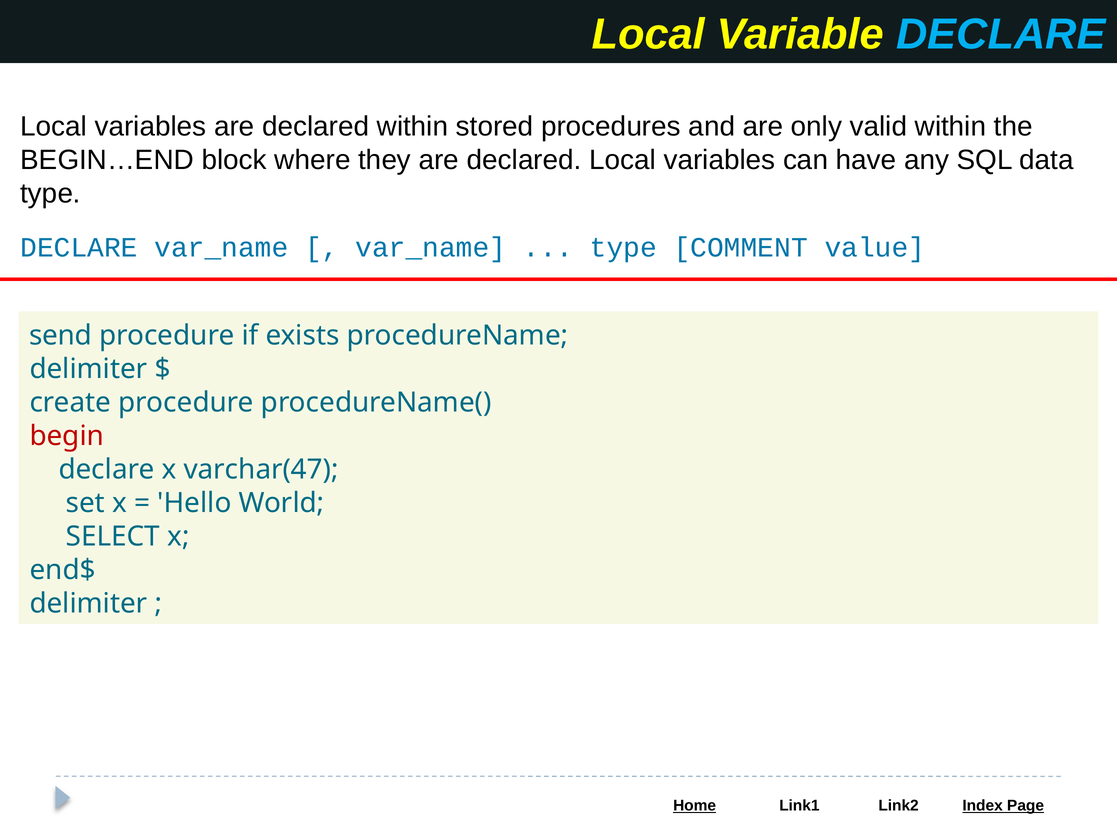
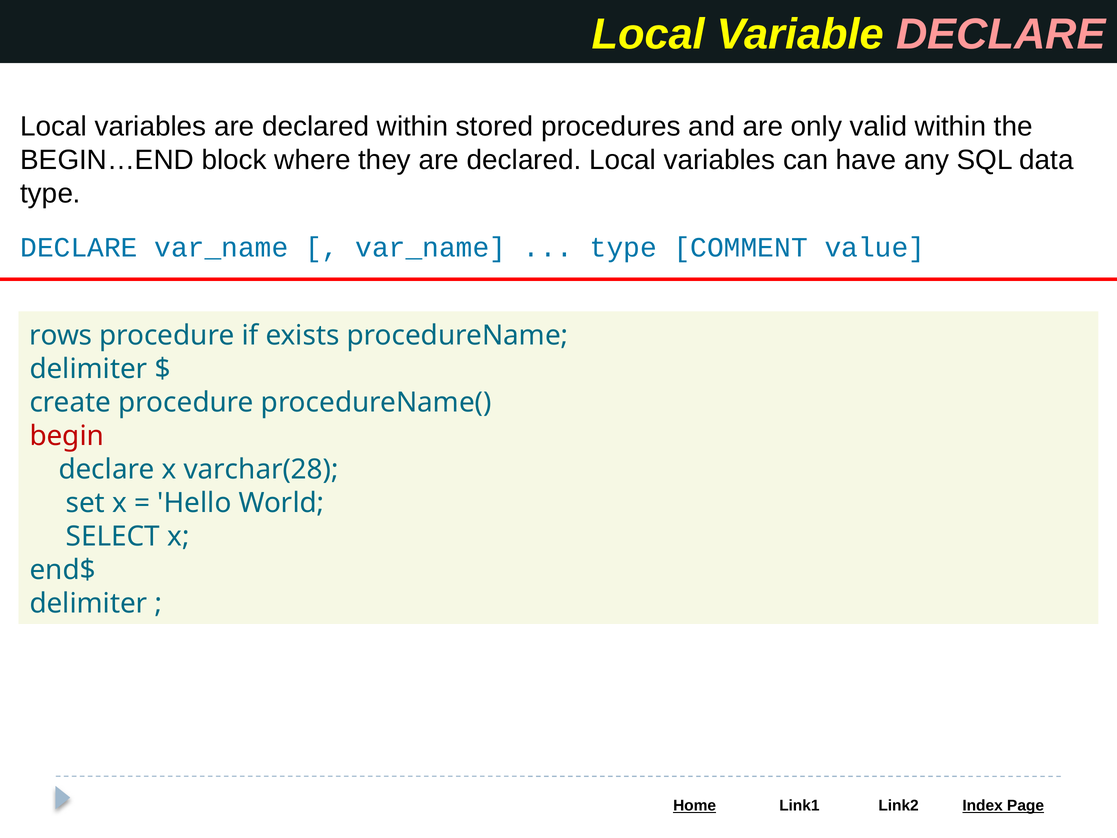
DECLARE at (1001, 35) colour: light blue -> pink
send: send -> rows
varchar(47: varchar(47 -> varchar(28
